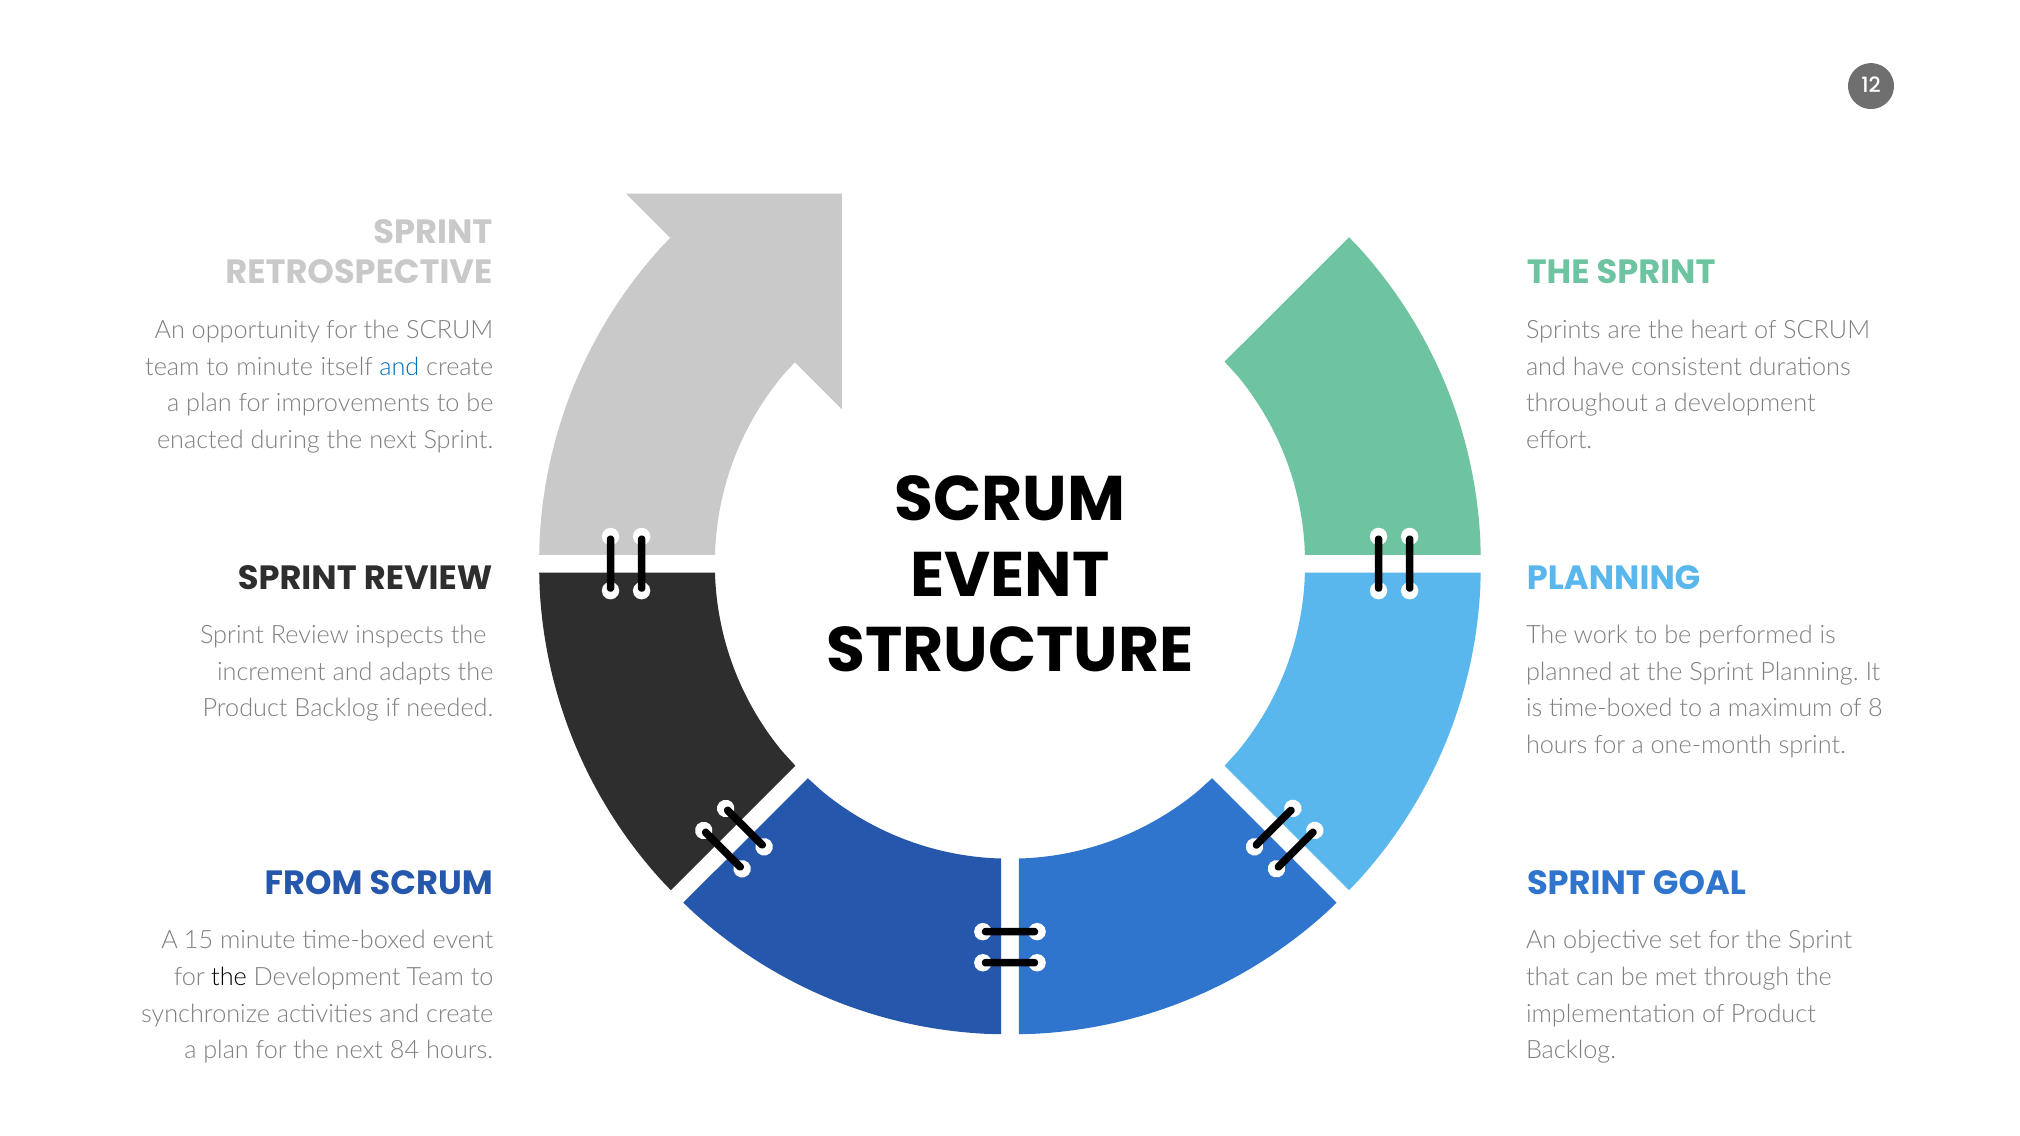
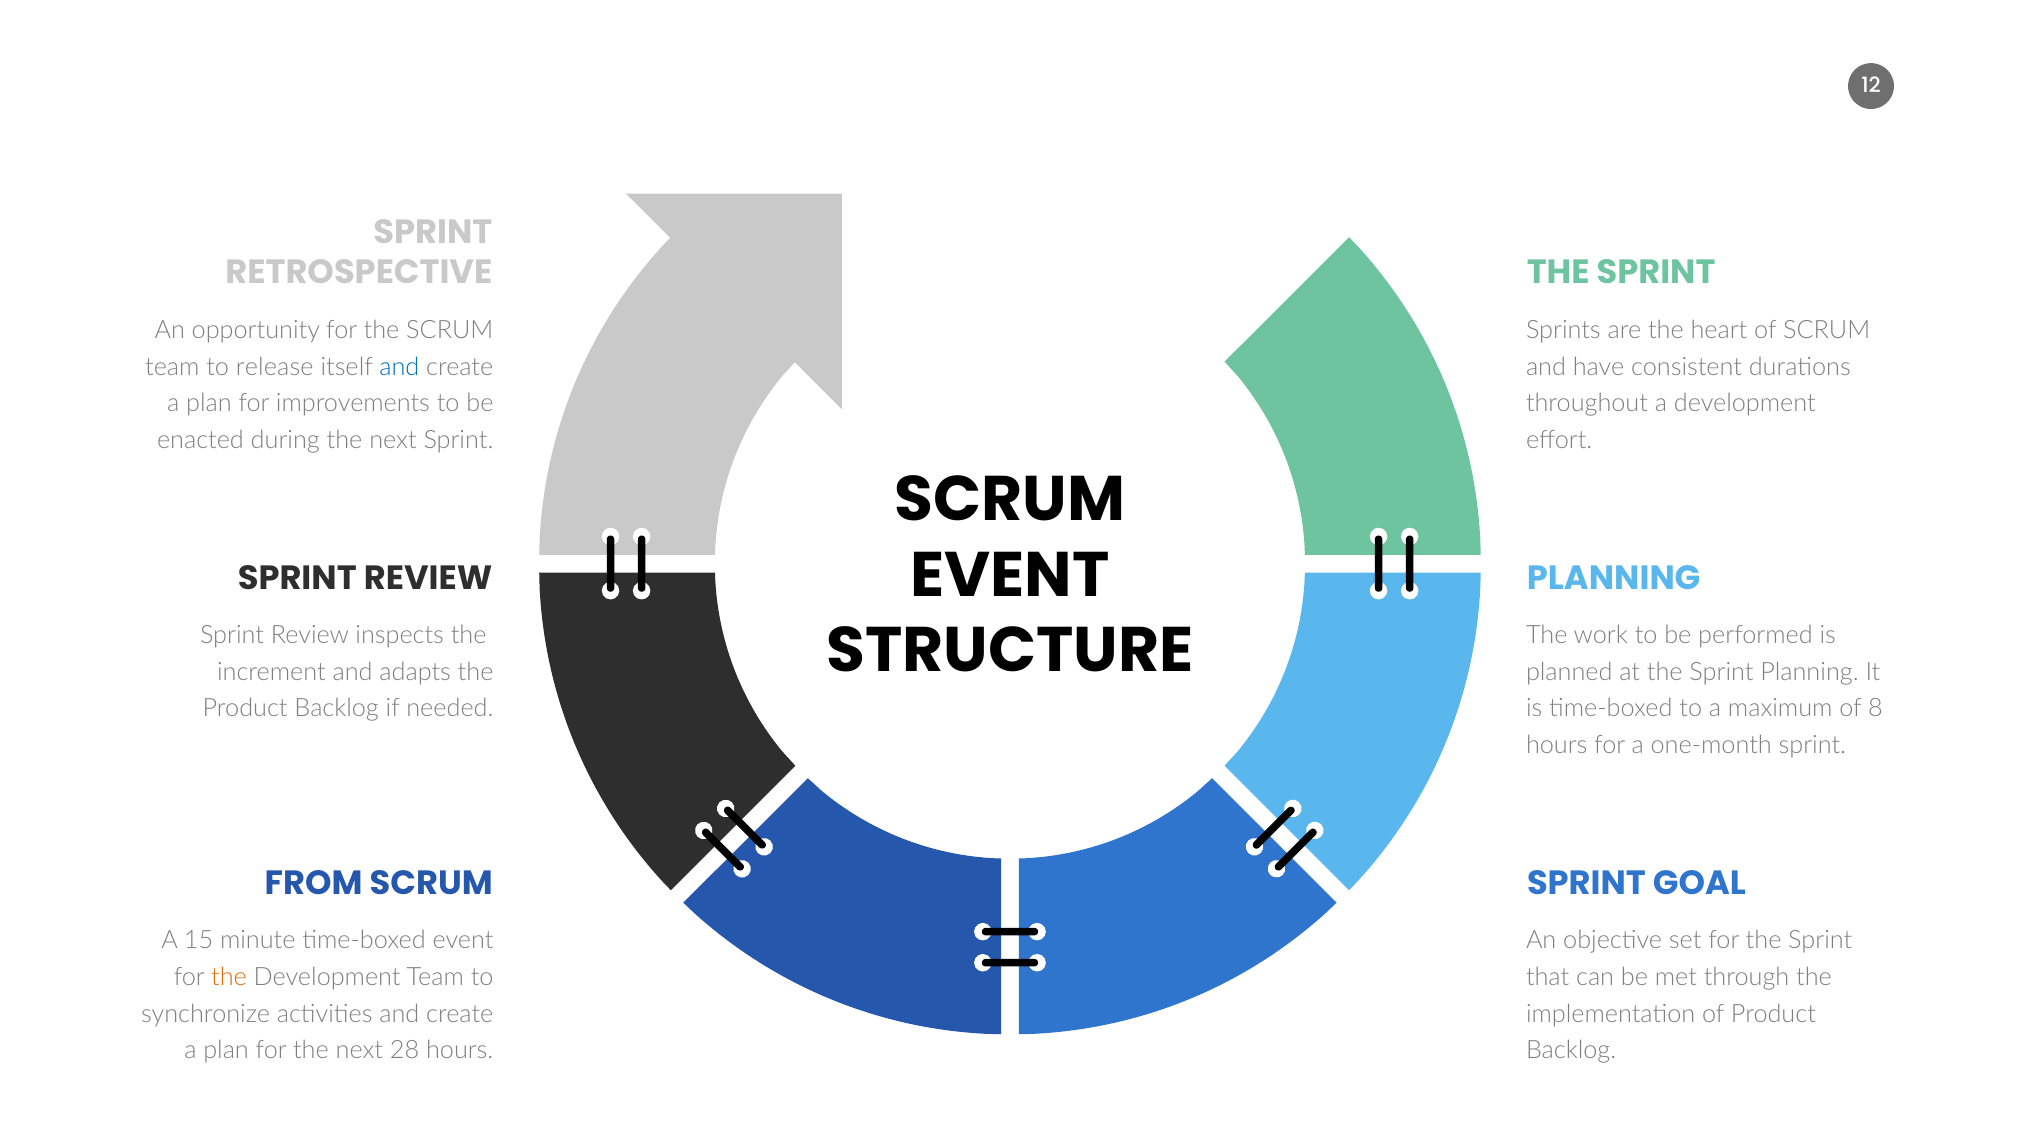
to minute: minute -> release
the at (229, 977) colour: black -> orange
84: 84 -> 28
